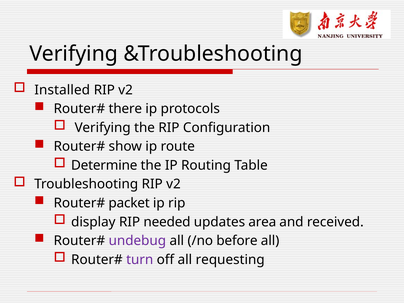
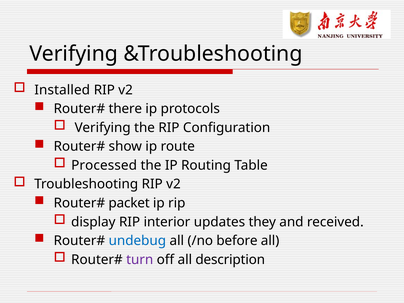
Determine: Determine -> Processed
needed: needed -> interior
area: area -> they
undebug colour: purple -> blue
requesting: requesting -> description
